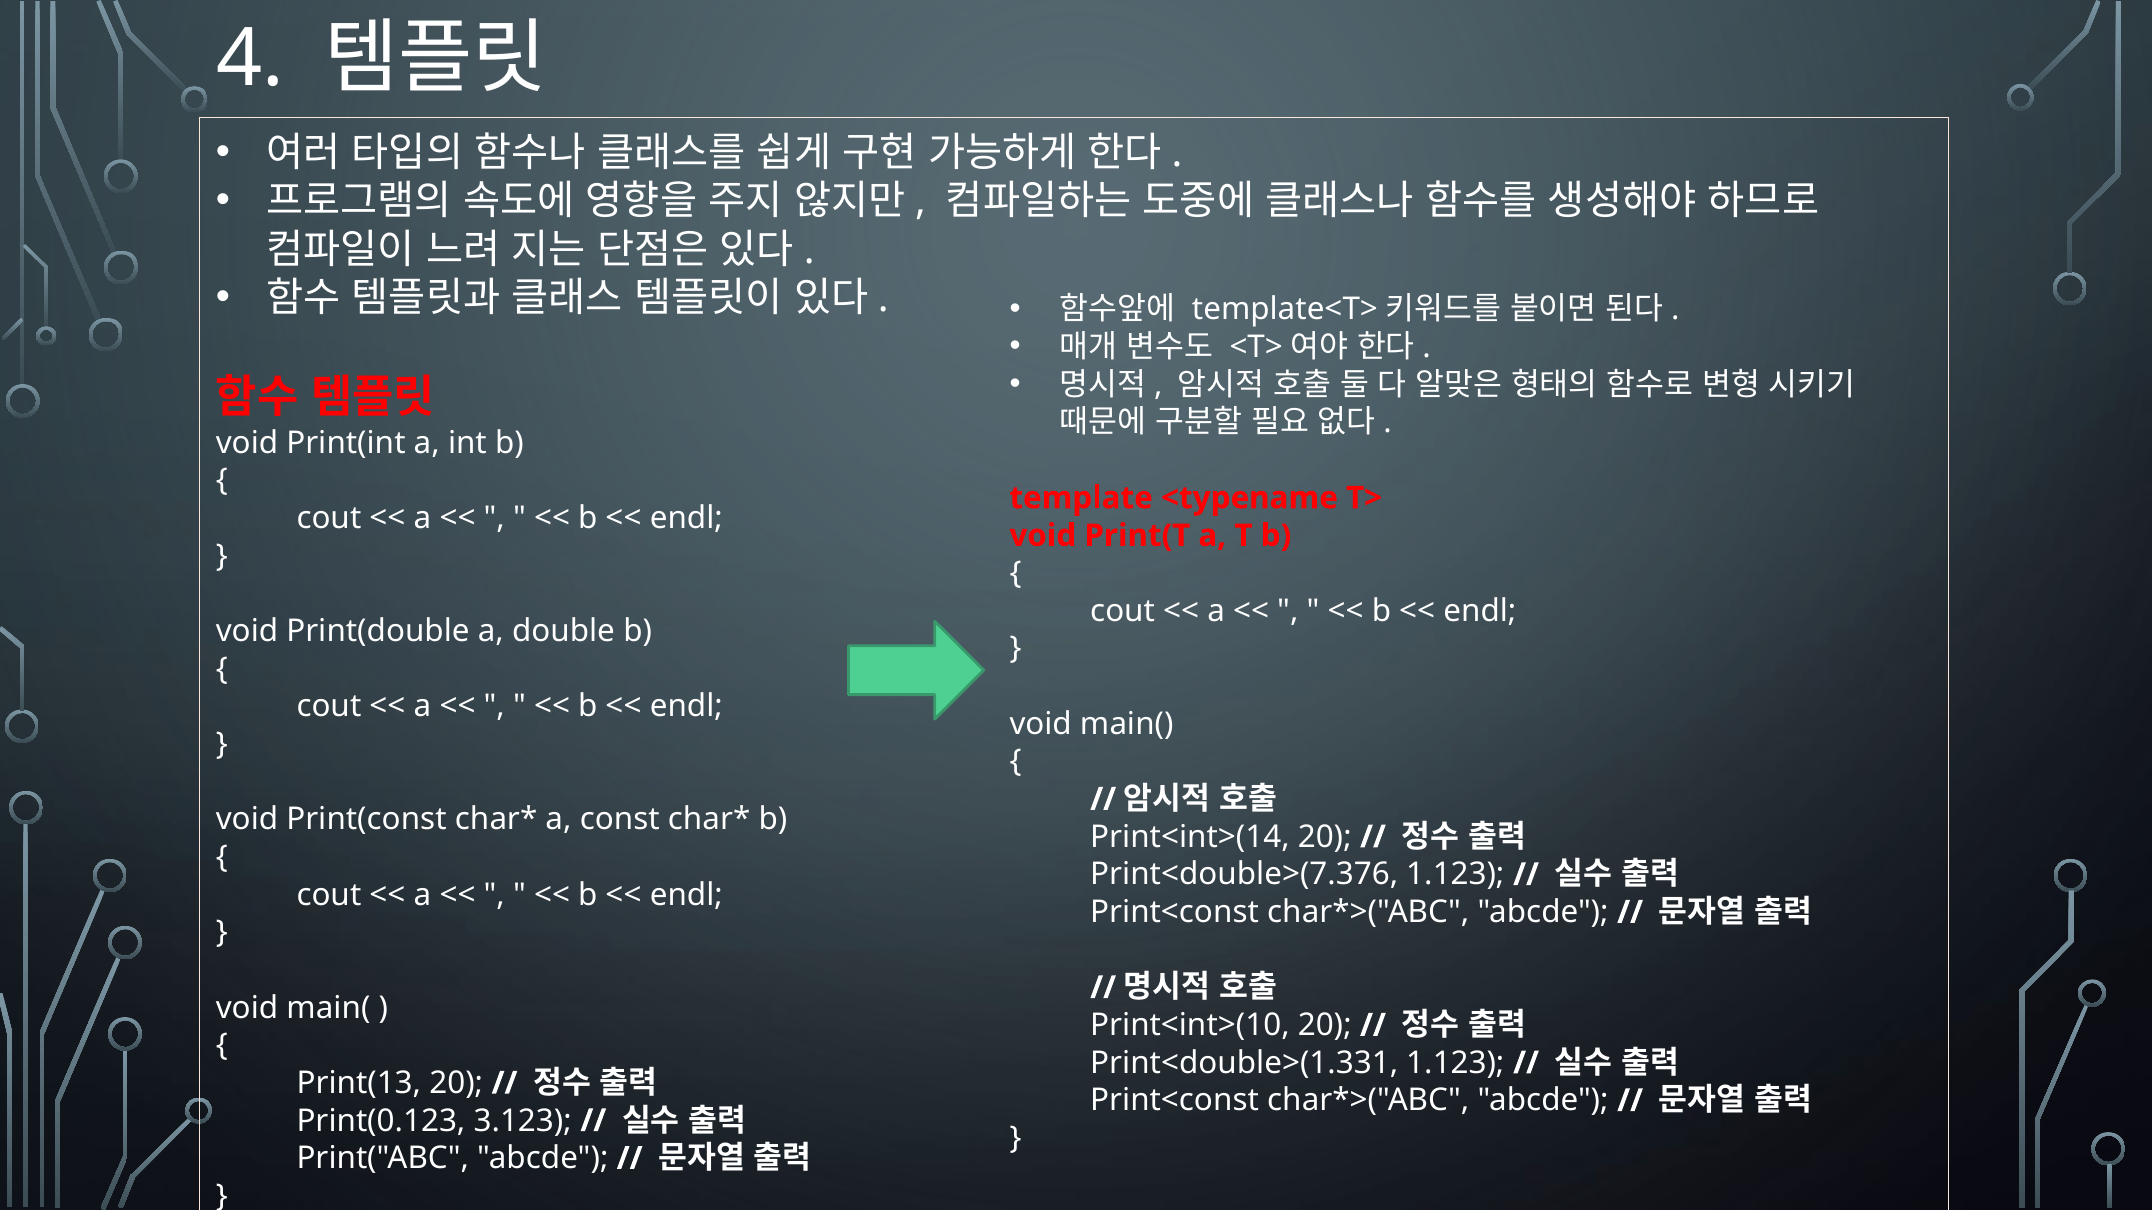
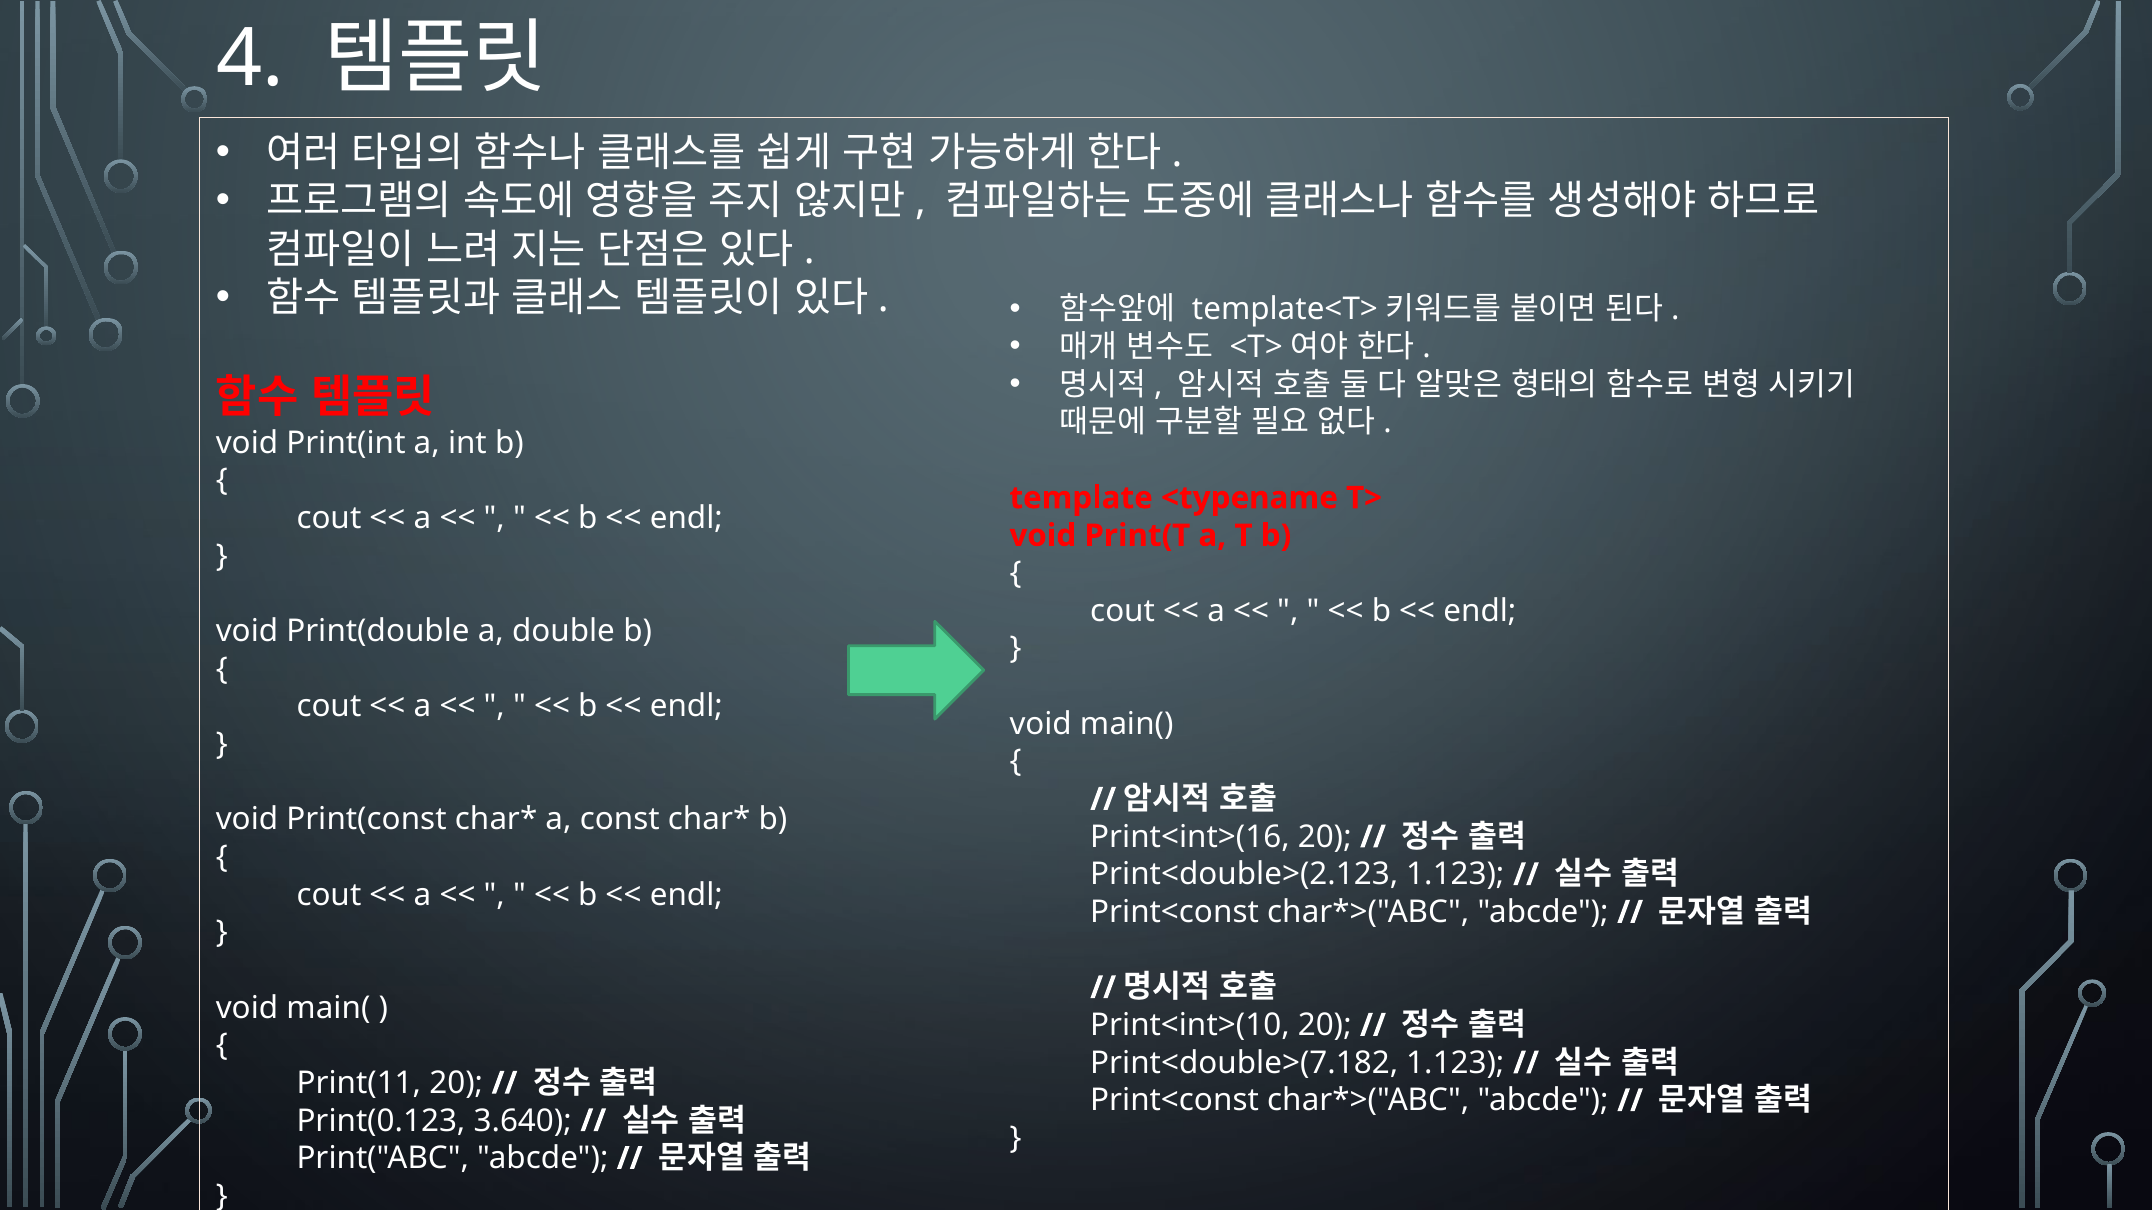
Print<int>(14: Print<int>(14 -> Print<int>(16
Print<double>(7.376: Print<double>(7.376 -> Print<double>(2.123
Print<double>(1.331: Print<double>(1.331 -> Print<double>(7.182
Print(13: Print(13 -> Print(11
3.123: 3.123 -> 3.640
